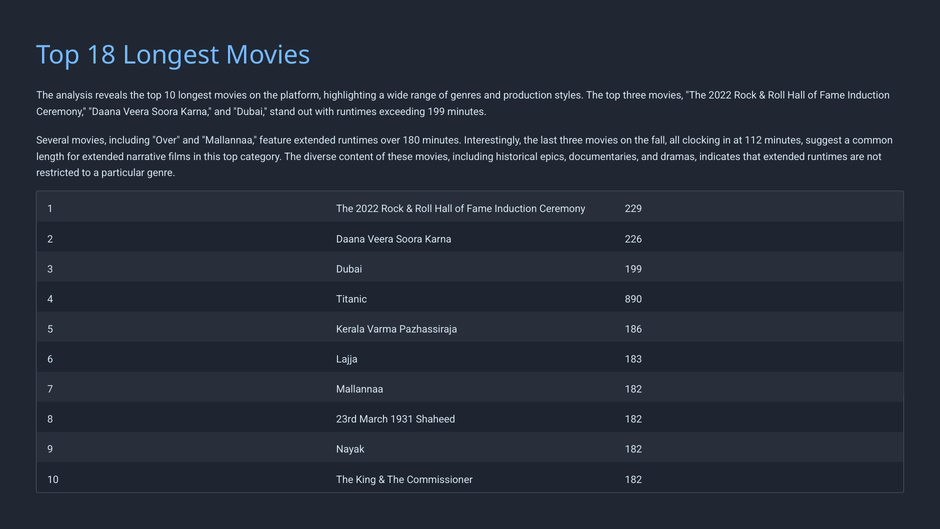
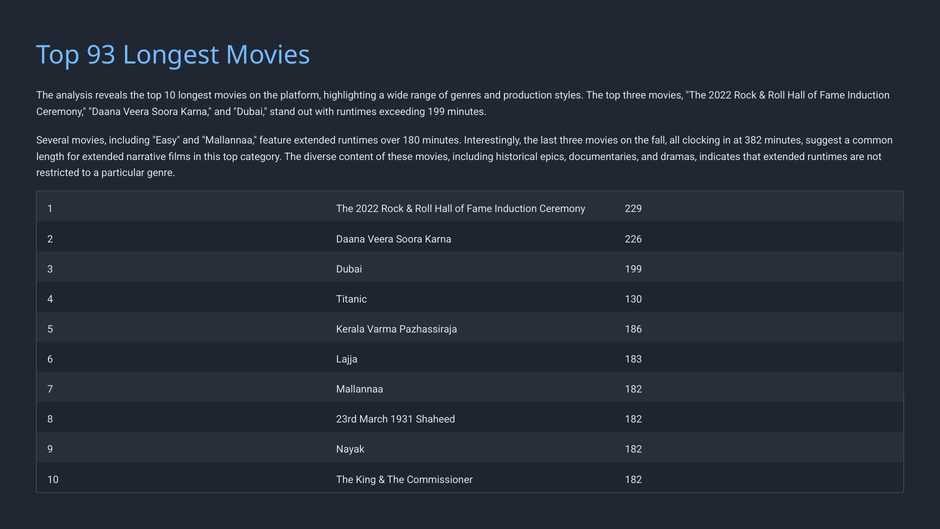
18: 18 -> 93
including Over: Over -> Easy
112: 112 -> 382
890: 890 -> 130
